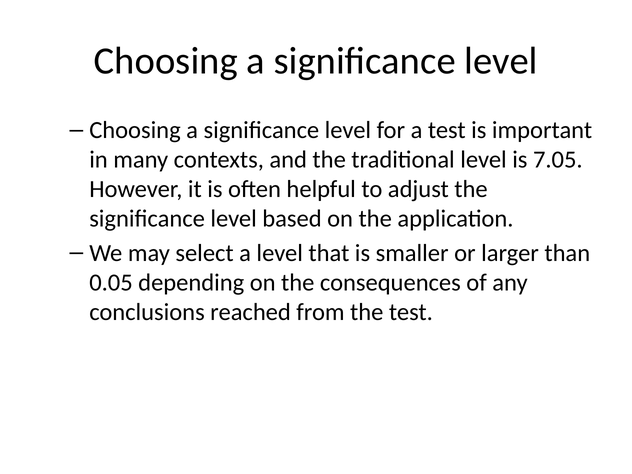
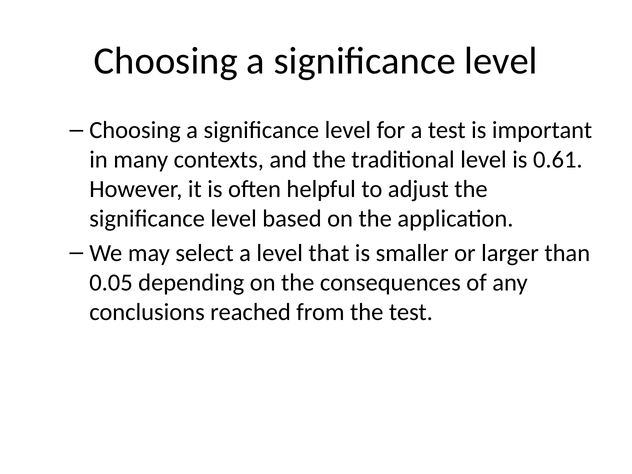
7.05: 7.05 -> 0.61
